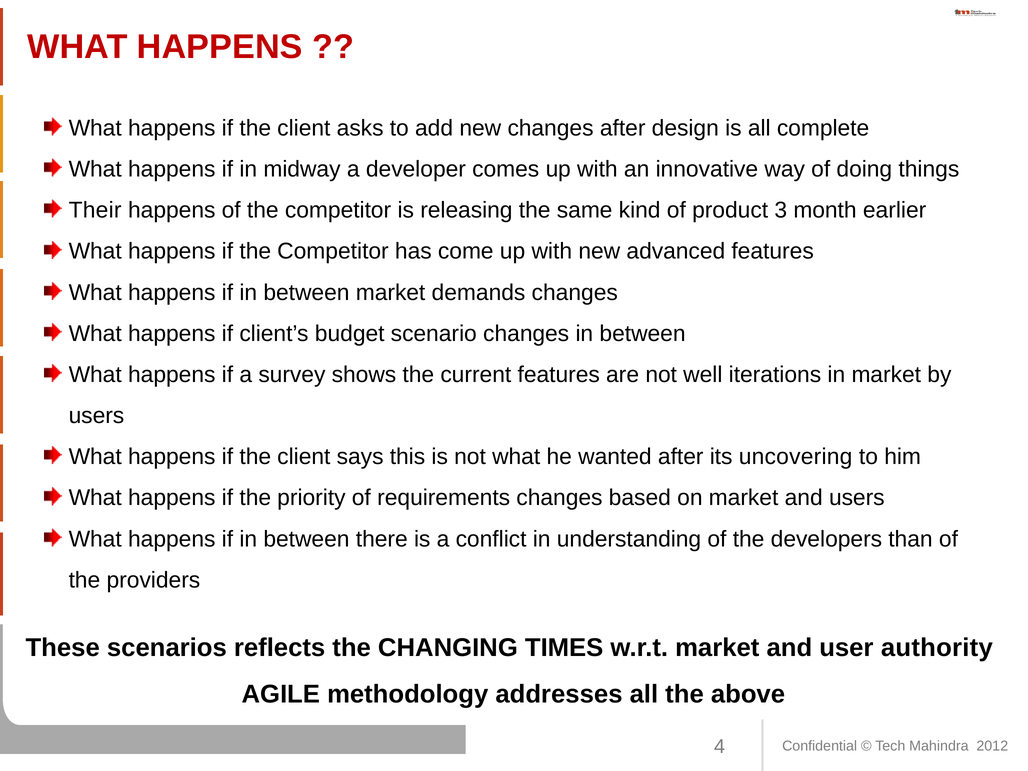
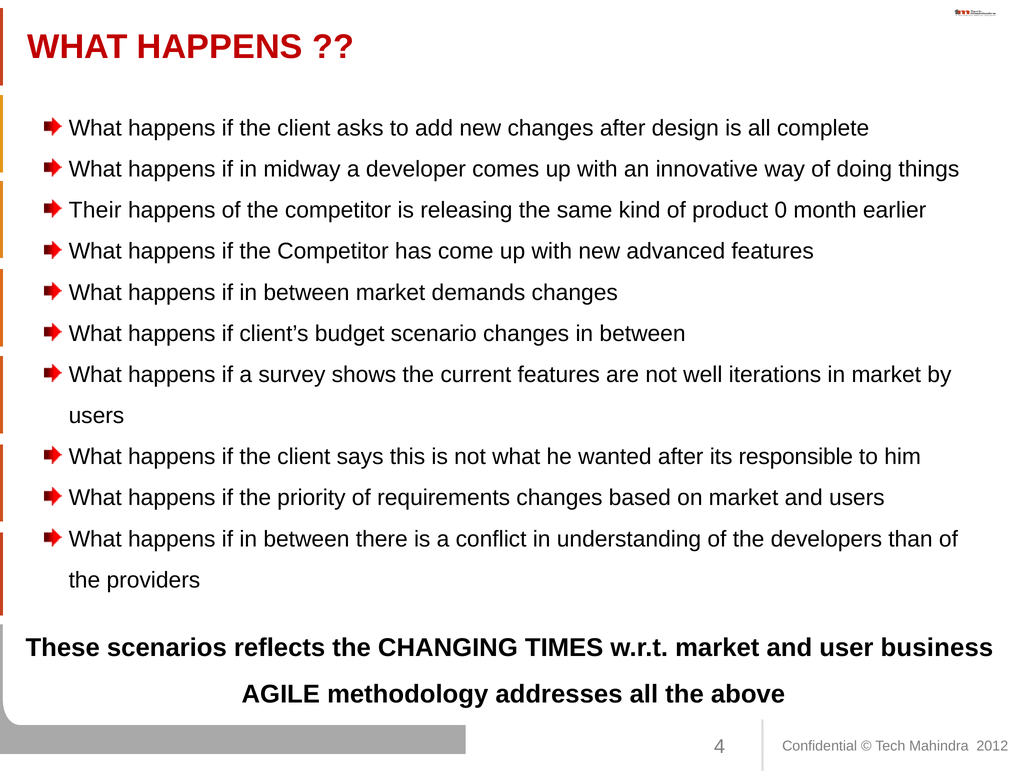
3: 3 -> 0
uncovering: uncovering -> responsible
authority: authority -> business
